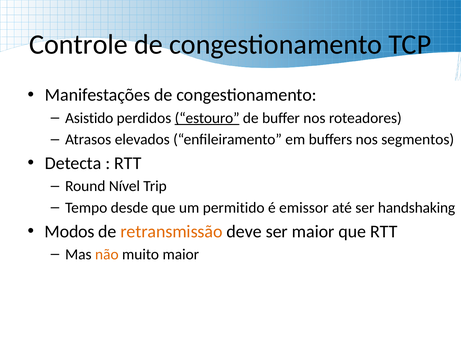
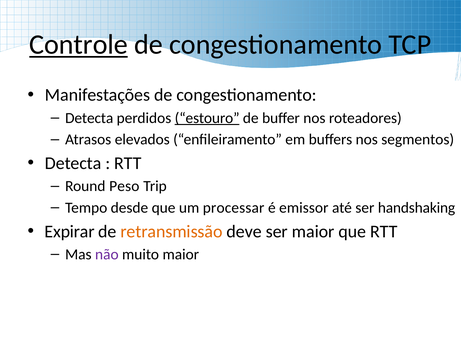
Controle underline: none -> present
Asistido at (89, 118): Asistido -> Detecta
Nível: Nível -> Peso
permitido: permitido -> processar
Modos: Modos -> Expirar
não colour: orange -> purple
